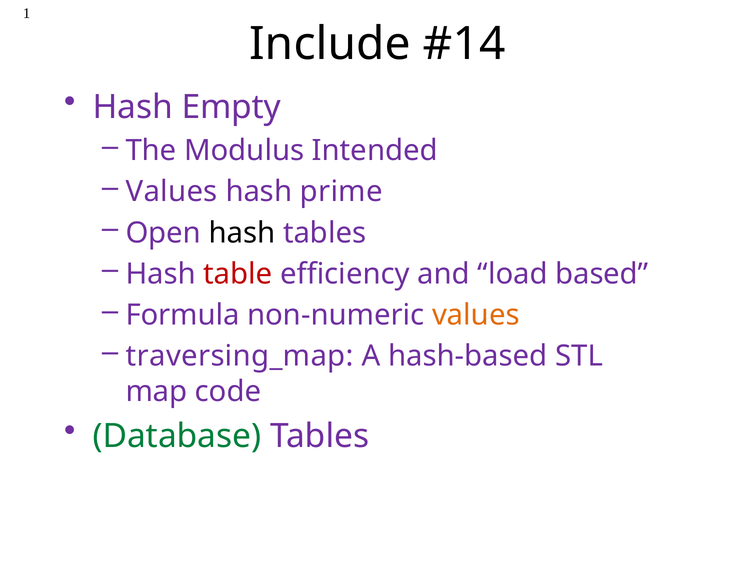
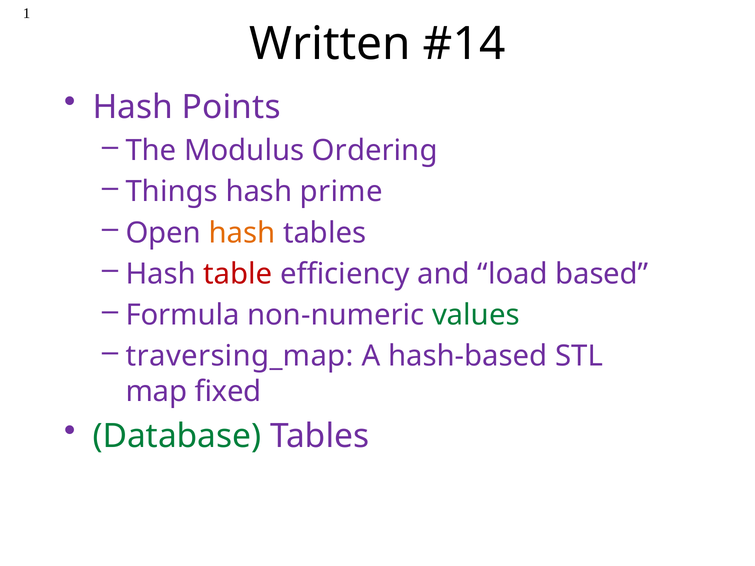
Include: Include -> Written
Empty: Empty -> Points
Intended: Intended -> Ordering
Values at (172, 192): Values -> Things
hash at (242, 233) colour: black -> orange
values at (476, 315) colour: orange -> green
code: code -> fixed
